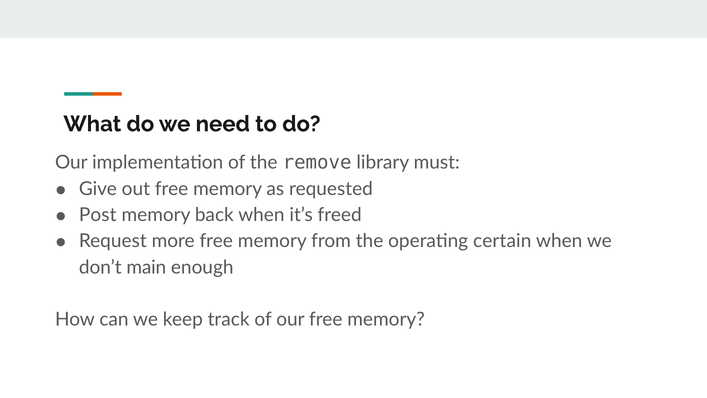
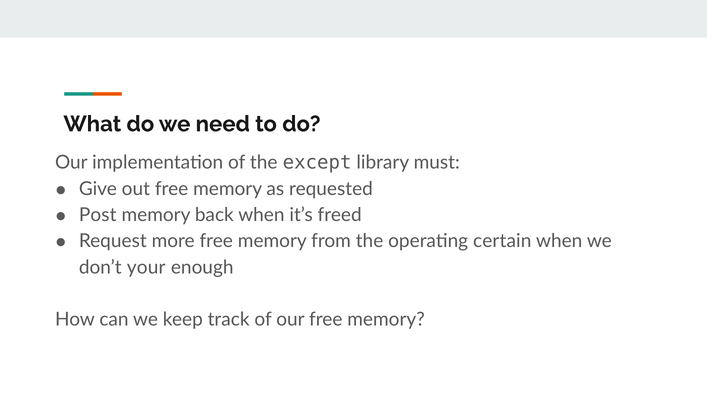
remove: remove -> except
main: main -> your
